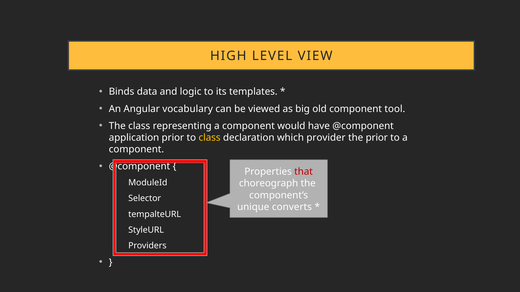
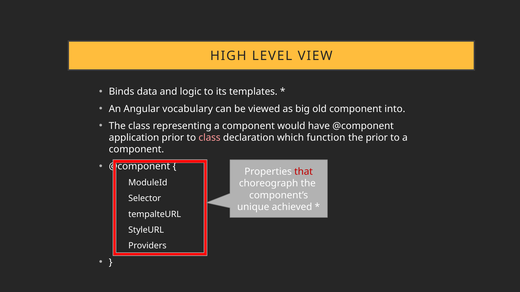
tool: tool -> into
class at (210, 138) colour: yellow -> pink
provider: provider -> function
converts: converts -> achieved
